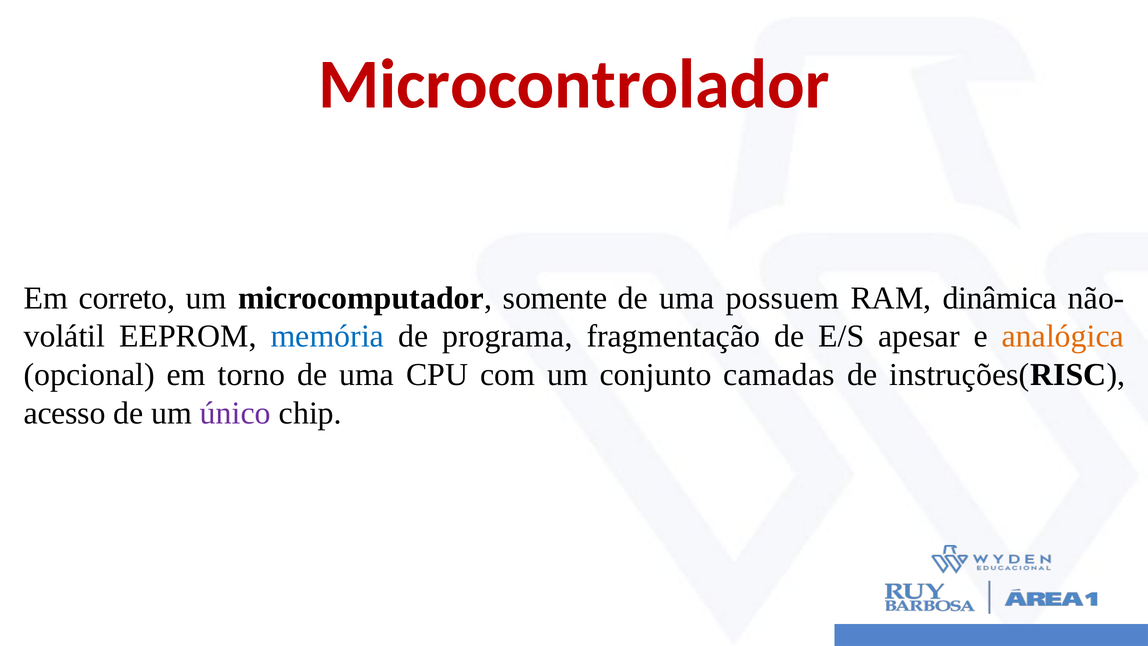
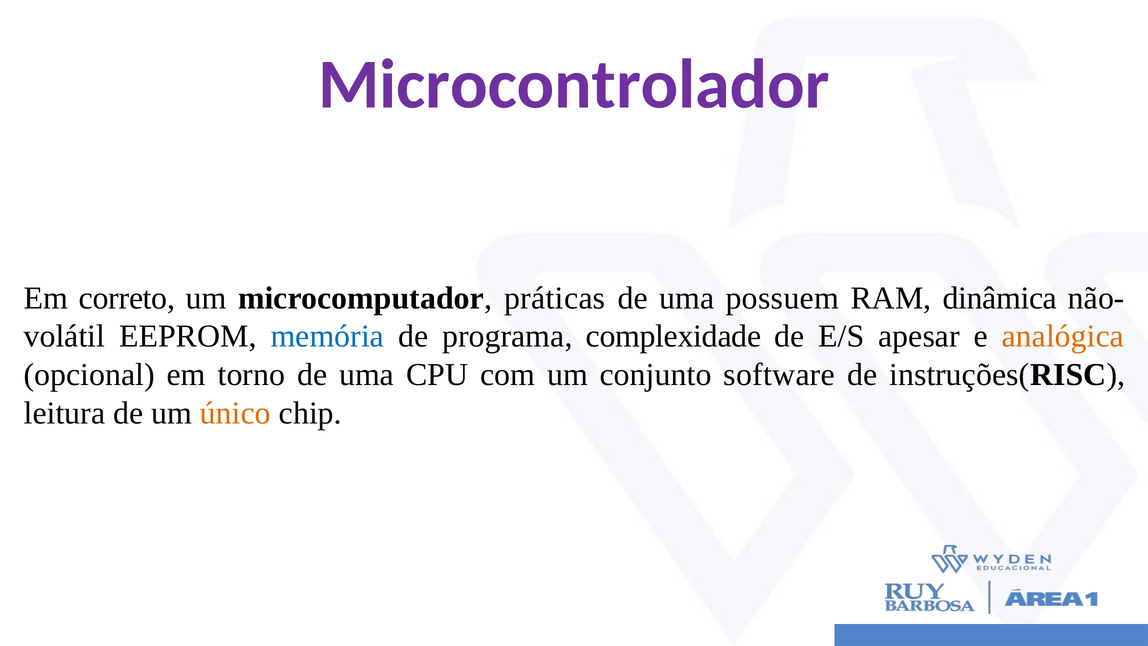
Microcontrolador colour: red -> purple
somente: somente -> práticas
fragmentação: fragmentação -> complexidade
camadas: camadas -> software
acesso: acesso -> leitura
único colour: purple -> orange
